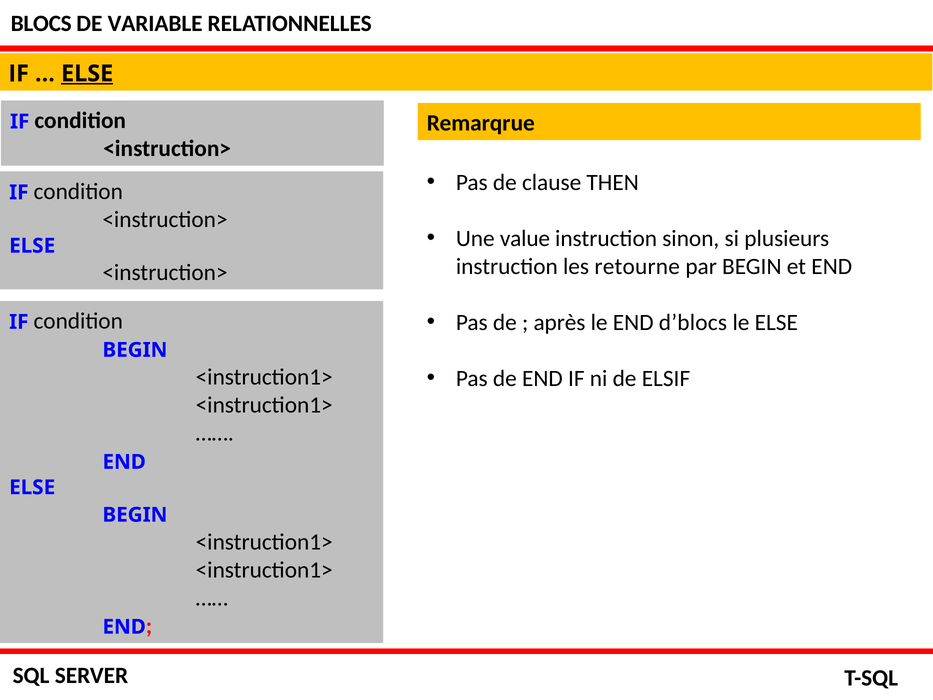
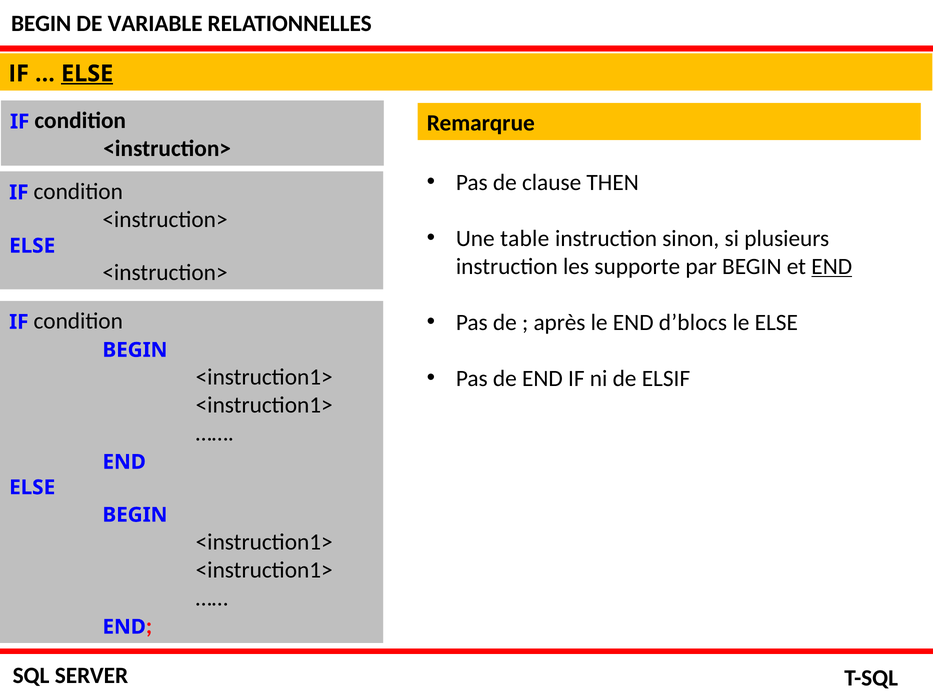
BLOCS at (41, 24): BLOCS -> BEGIN
value: value -> table
retourne: retourne -> supporte
END at (832, 266) underline: none -> present
